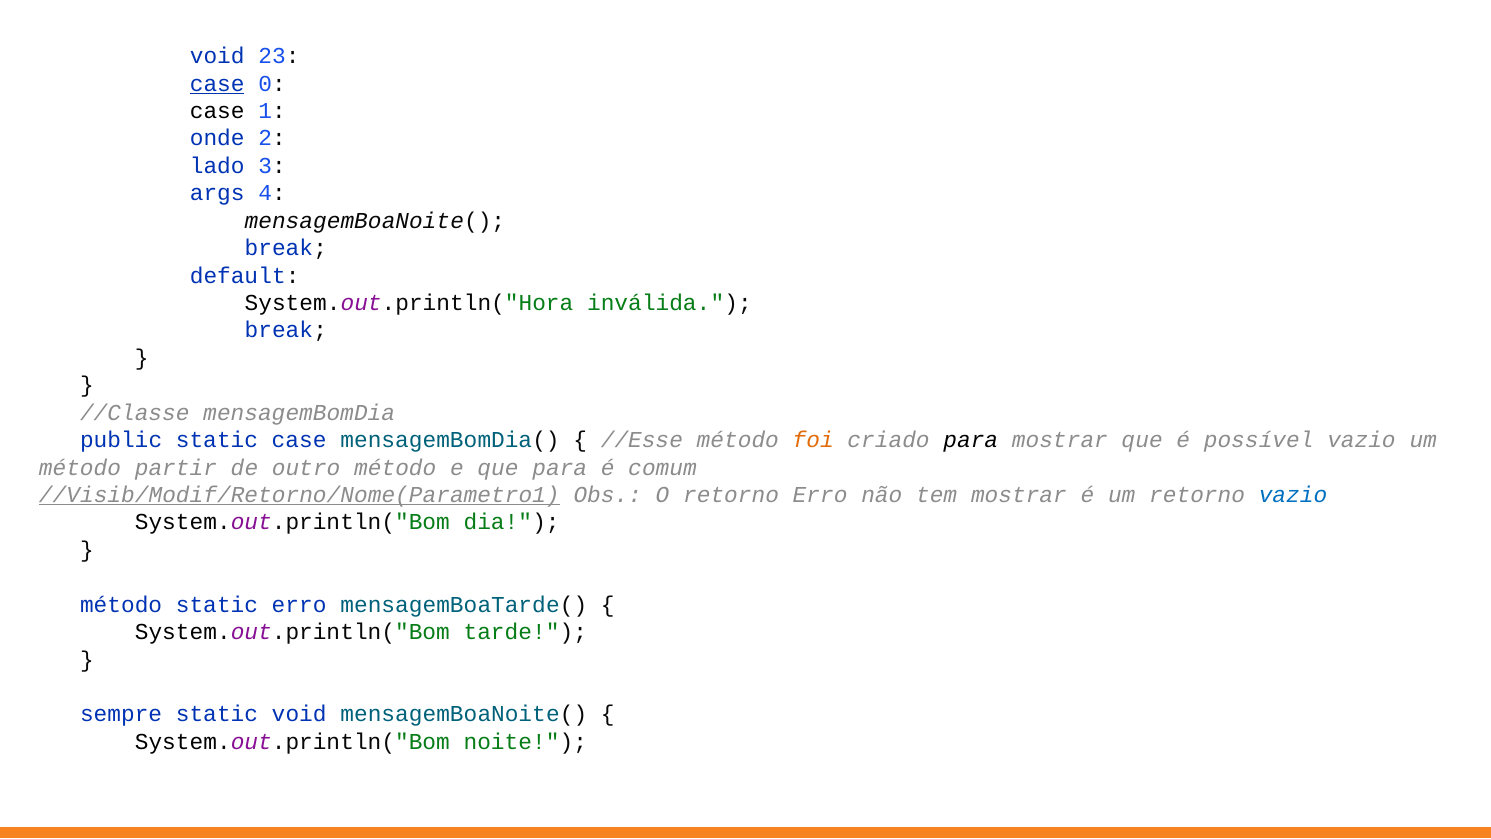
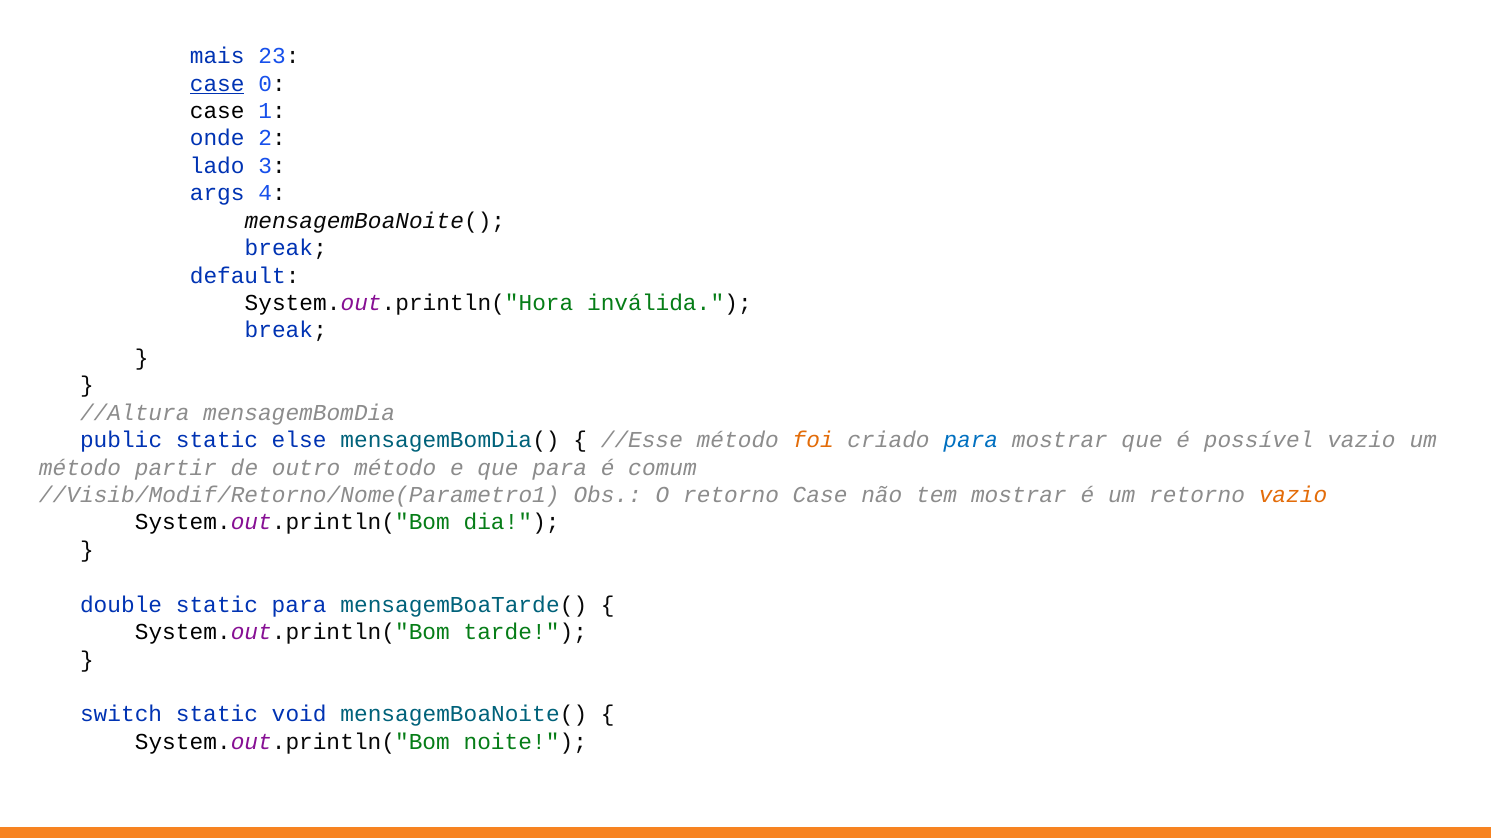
void at (217, 56): void -> mais
//Classe: //Classe -> //Altura
static case: case -> else
para at (971, 440) colour: black -> blue
//Visib/Modif/Retorno/Nome(Parametro1 underline: present -> none
retorno Erro: Erro -> Case
vazio at (1293, 495) colour: blue -> orange
método at (121, 604): método -> double
static erro: erro -> para
sempre: sempre -> switch
